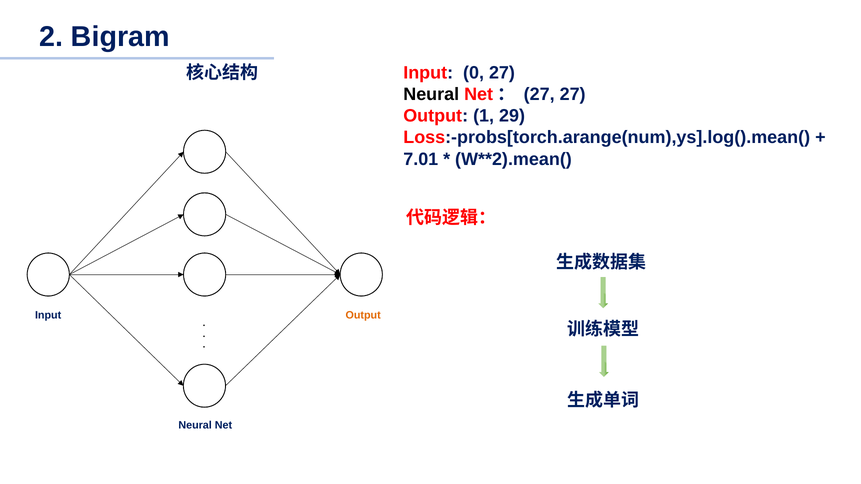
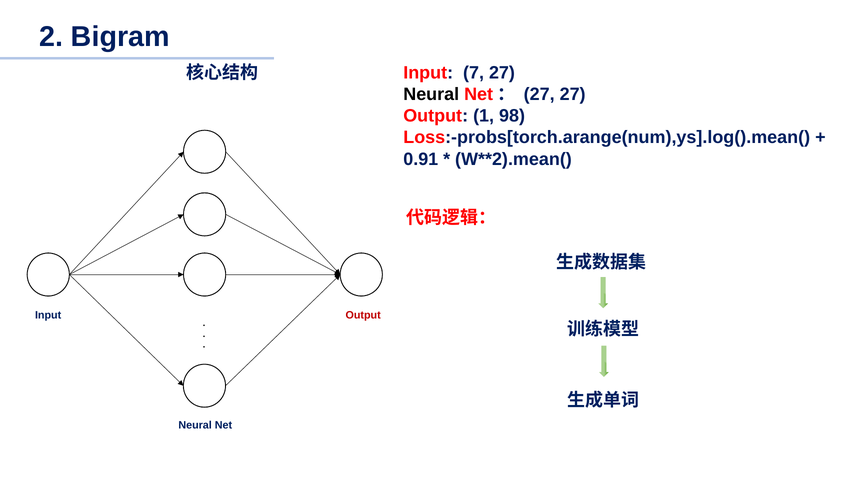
0: 0 -> 7
29: 29 -> 98
7.01: 7.01 -> 0.91
Output at (363, 316) colour: orange -> red
